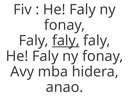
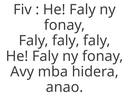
faly at (66, 41) underline: present -> none
